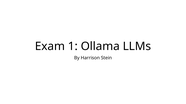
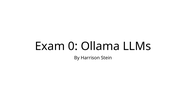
1: 1 -> 0
